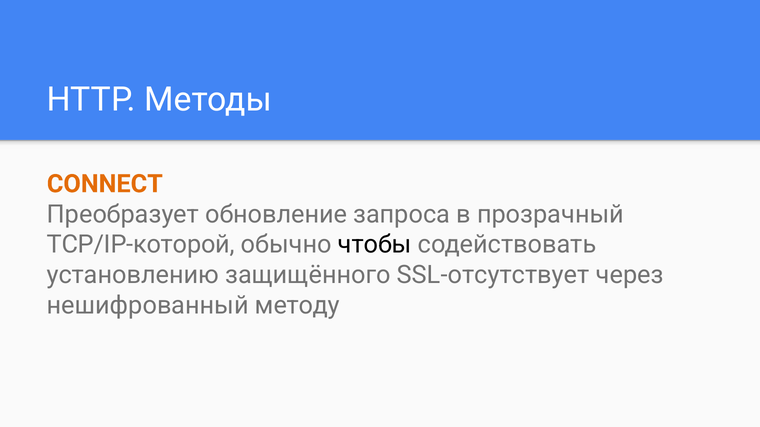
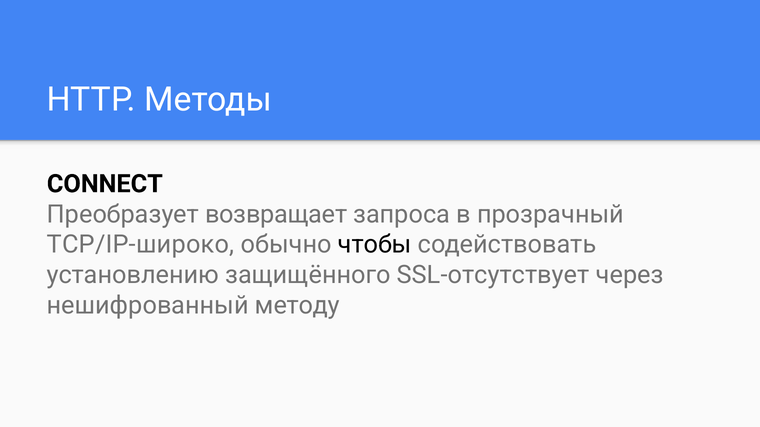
CONNECT colour: orange -> black
обновление: обновление -> возвращает
TCP/IP-которой: TCP/IP-которой -> TCP/IP-широко
